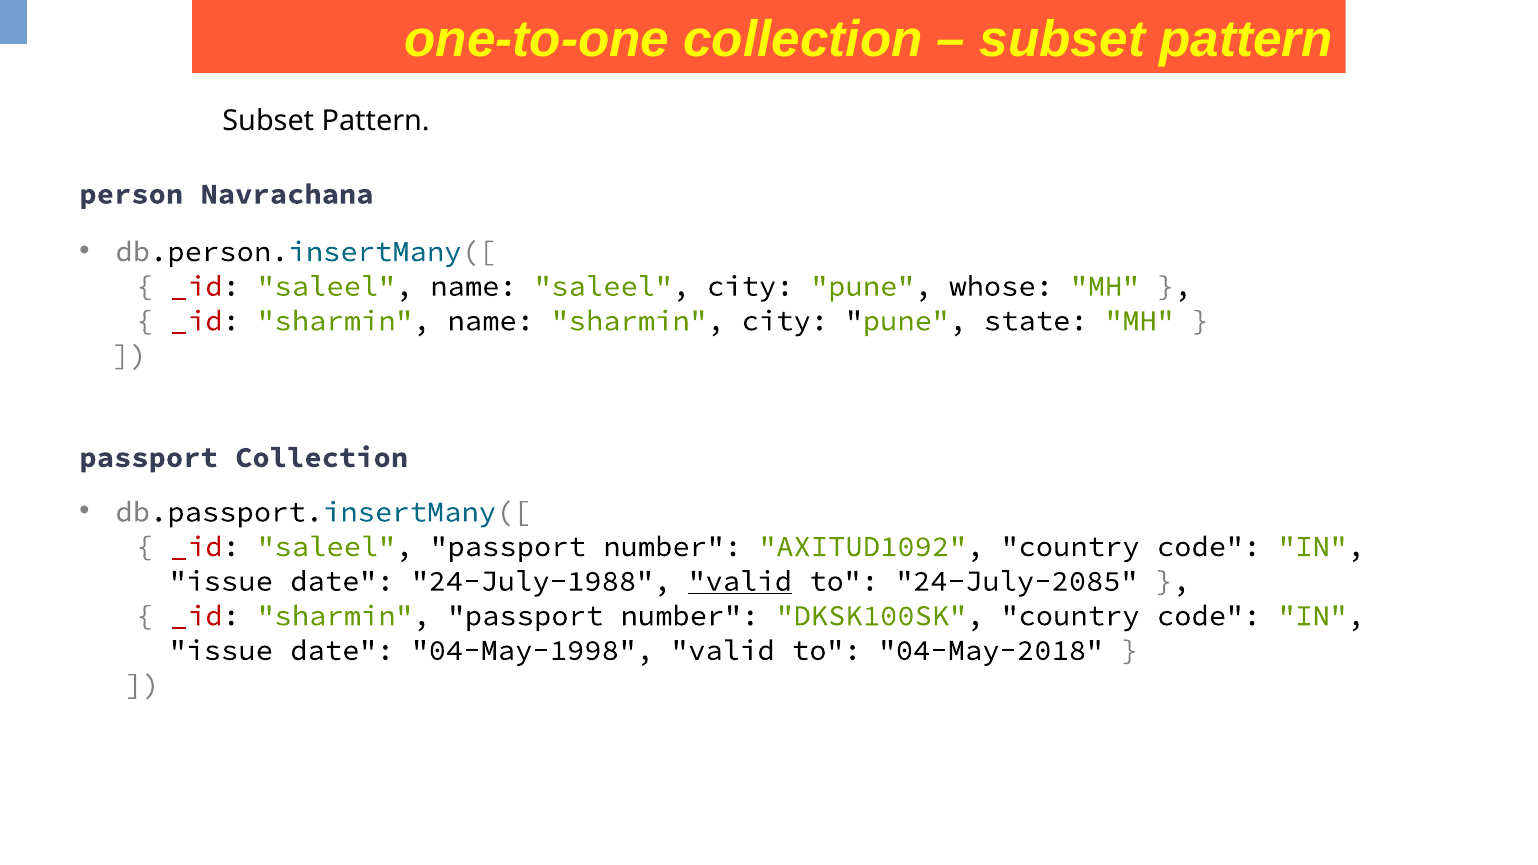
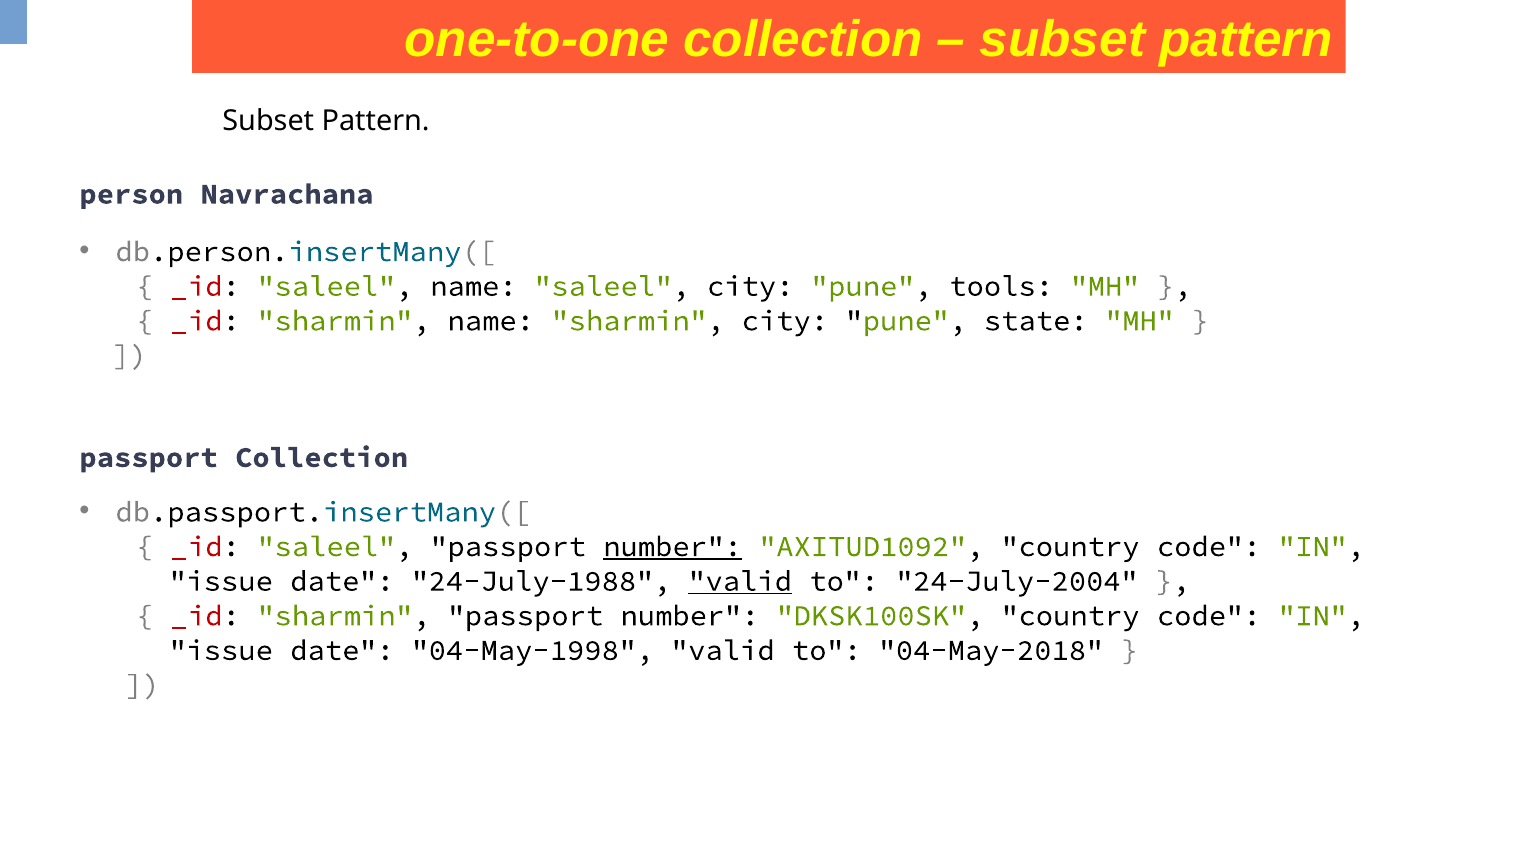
whose: whose -> tools
number at (672, 547) underline: none -> present
24-July-2085: 24-July-2085 -> 24-July-2004
